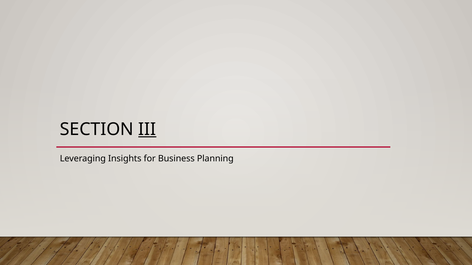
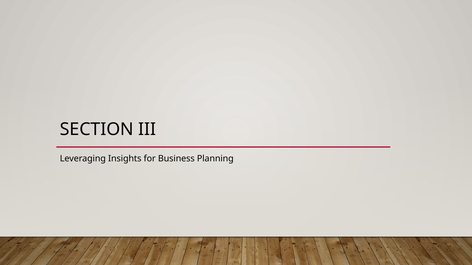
III underline: present -> none
